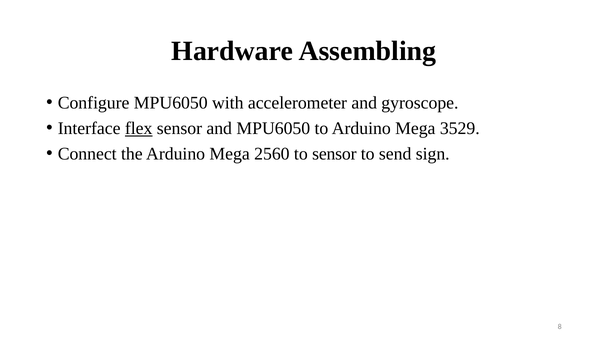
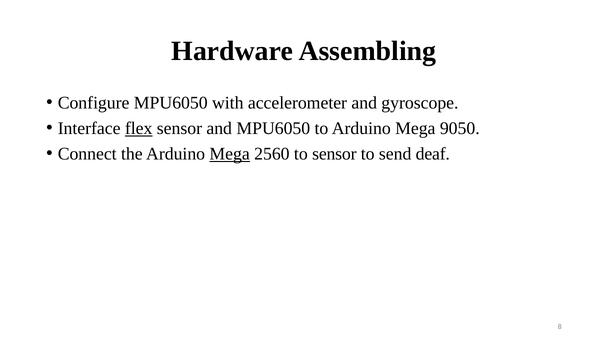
3529: 3529 -> 9050
Mega at (230, 154) underline: none -> present
sign: sign -> deaf
